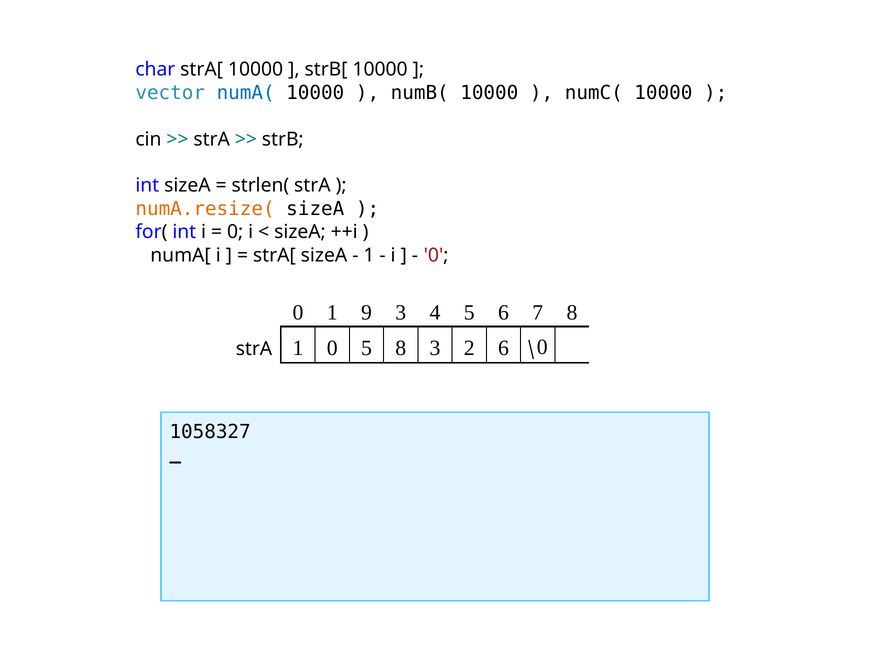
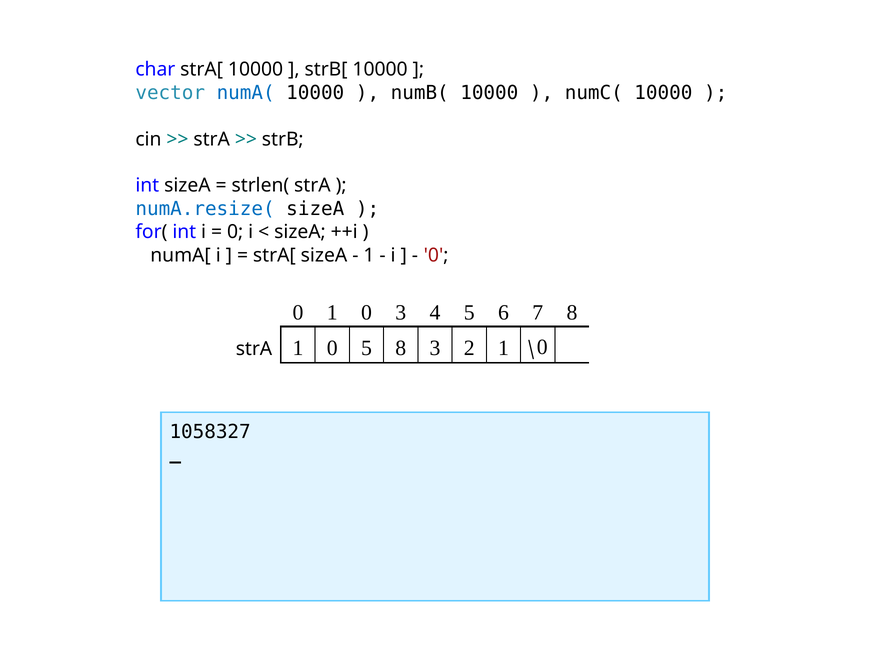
numA.resize( colour: orange -> blue
0 1 9: 9 -> 0
2 6: 6 -> 1
